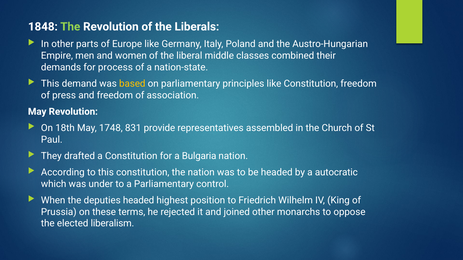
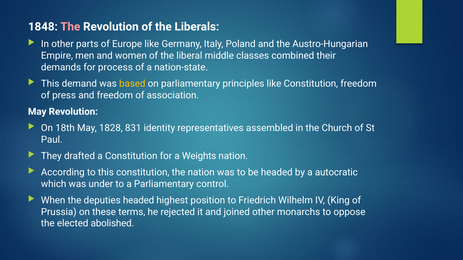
The at (70, 27) colour: light green -> pink
1748: 1748 -> 1828
provide: provide -> identity
Bulgaria: Bulgaria -> Weights
liberalism: liberalism -> abolished
